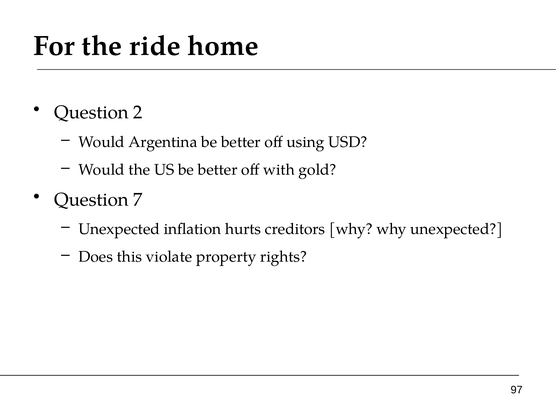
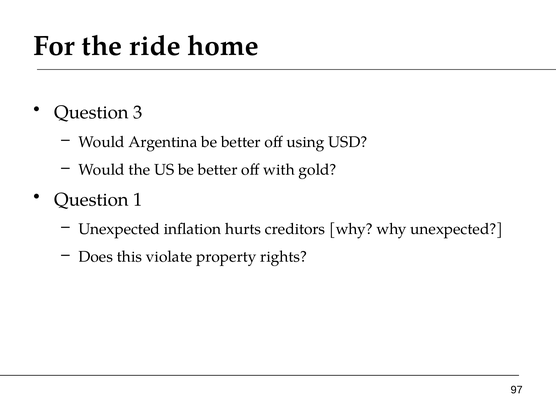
2: 2 -> 3
7: 7 -> 1
